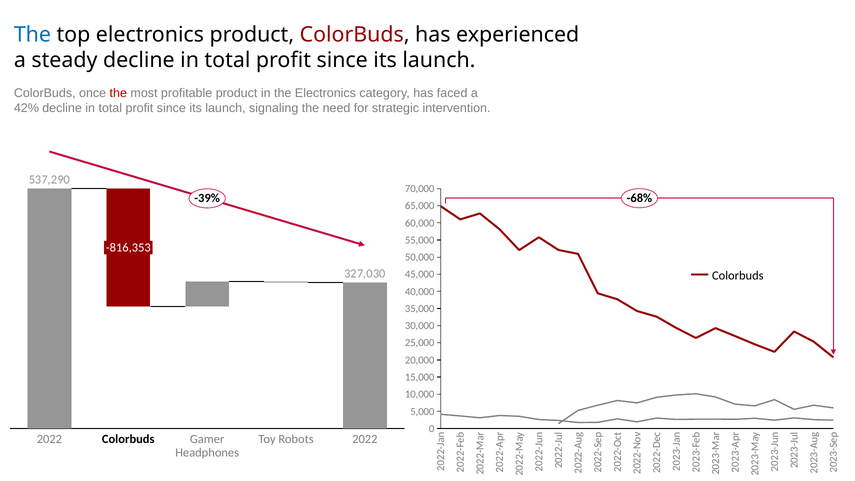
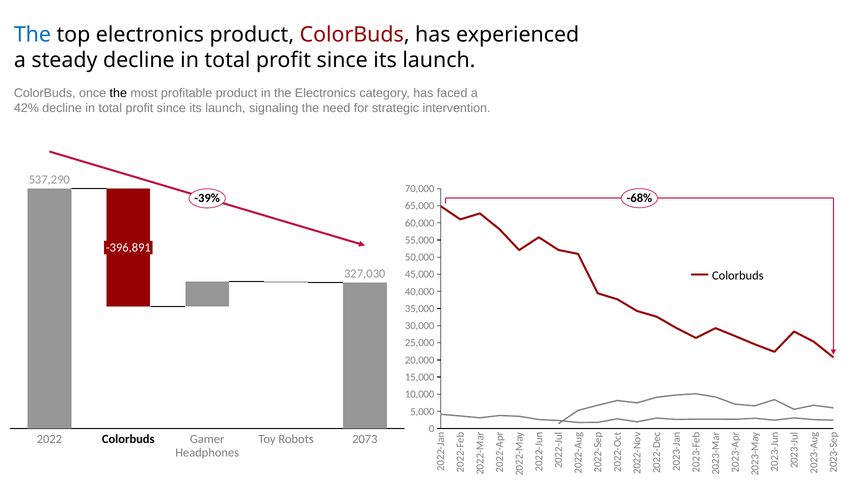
the at (118, 93) colour: red -> black
-816,353: -816,353 -> -396,891
Robots 2022: 2022 -> 2073
